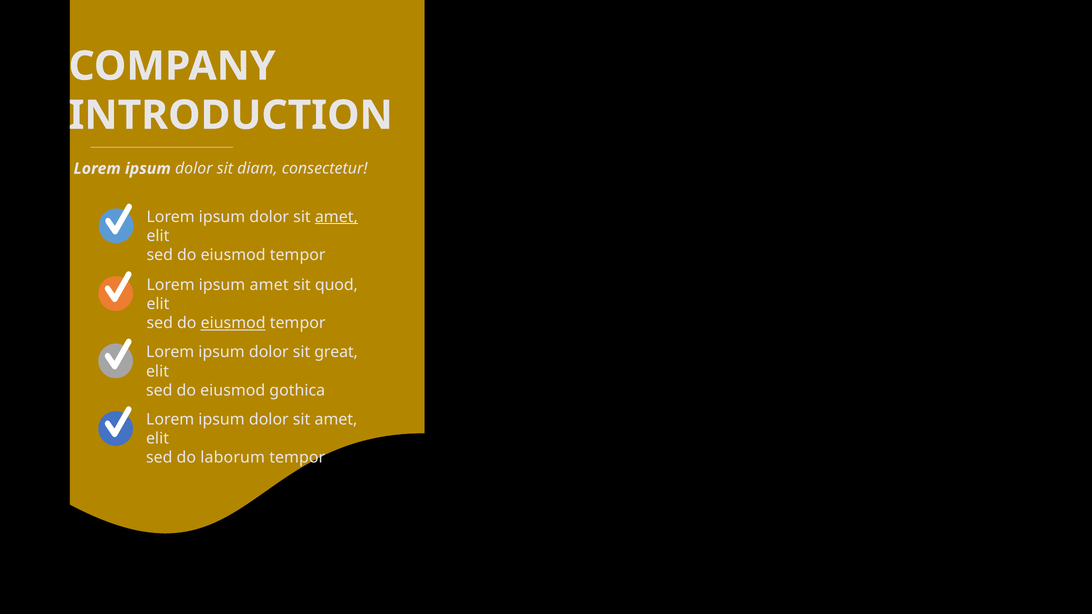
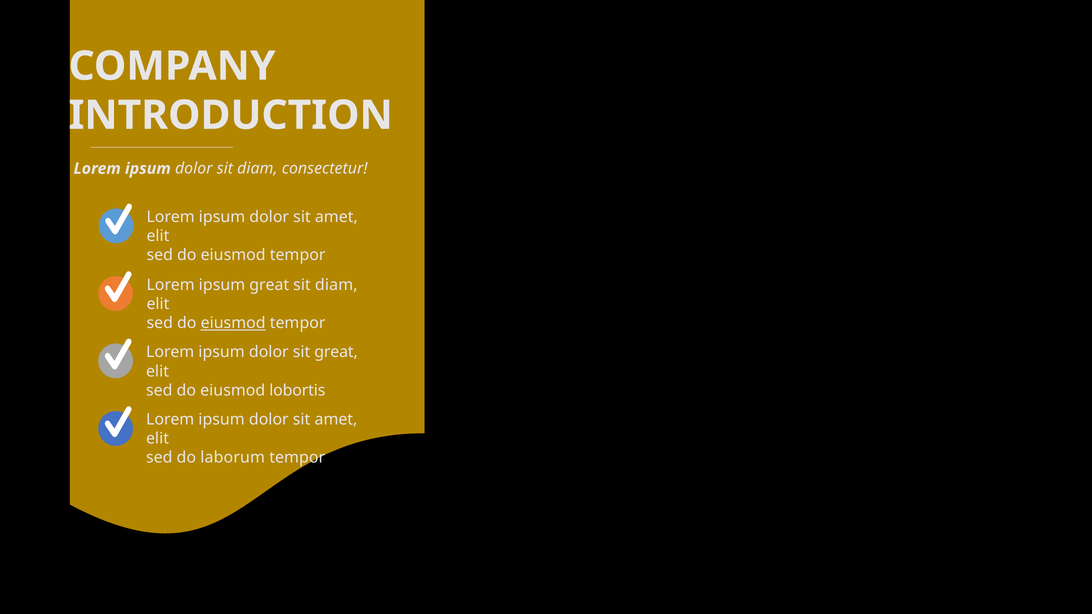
amet at (336, 217) underline: present -> none
ipsum amet: amet -> great
quod at (336, 285): quod -> diam
gothica: gothica -> lobortis
